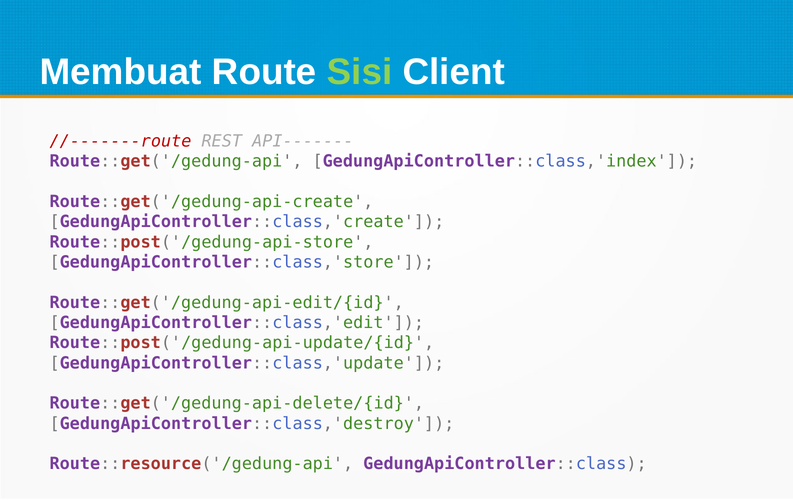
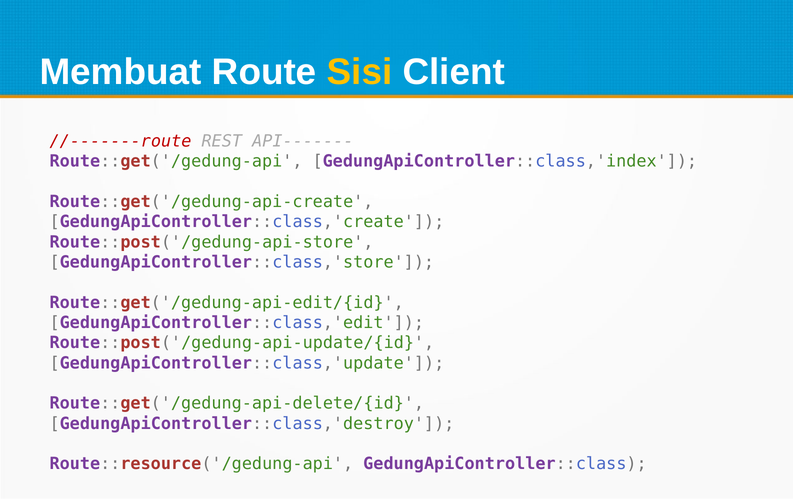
Sisi colour: light green -> yellow
